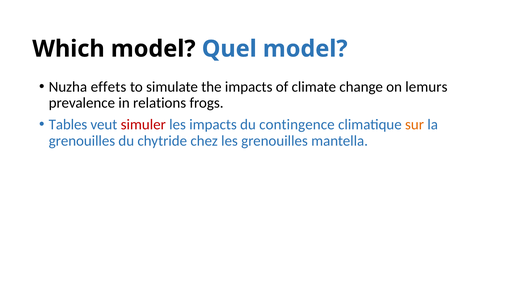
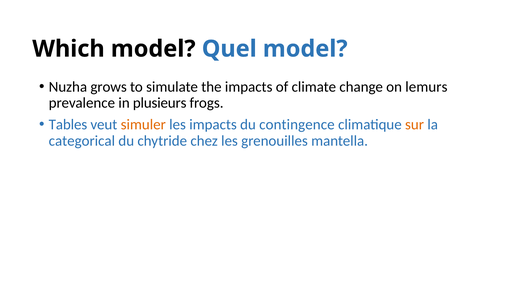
effets: effets -> grows
relations: relations -> plusieurs
simuler colour: red -> orange
grenouilles at (82, 141): grenouilles -> categorical
